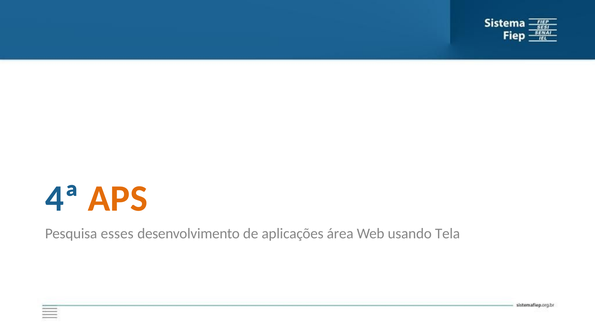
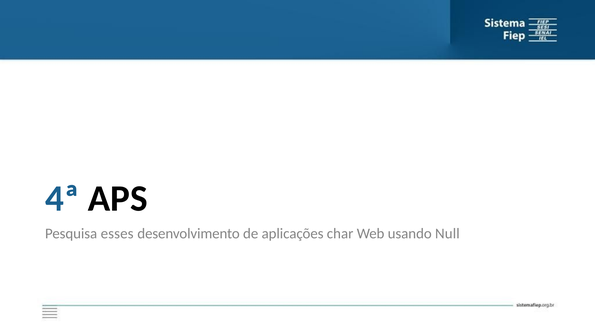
APS colour: orange -> black
área: área -> char
Tela: Tela -> Null
